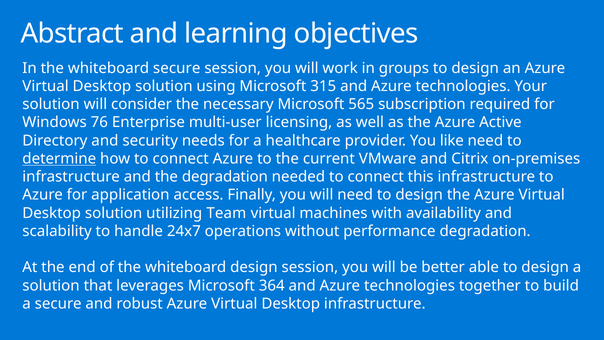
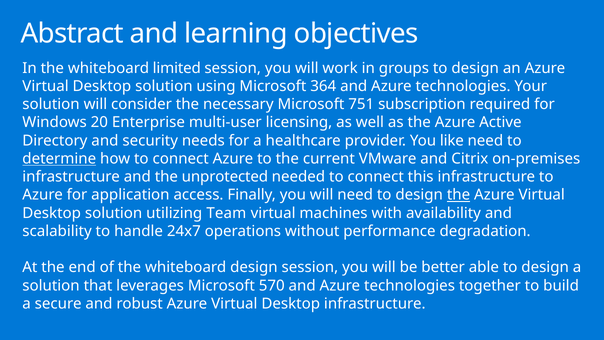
whiteboard secure: secure -> limited
315: 315 -> 364
565: 565 -> 751
76: 76 -> 20
the degradation: degradation -> unprotected
the at (459, 195) underline: none -> present
364: 364 -> 570
